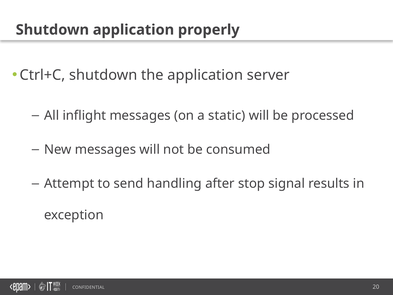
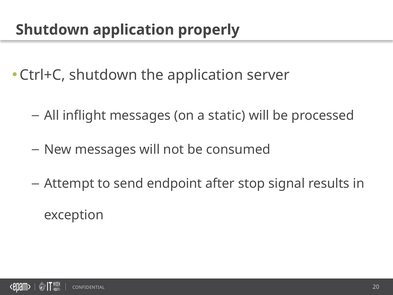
handling: handling -> endpoint
